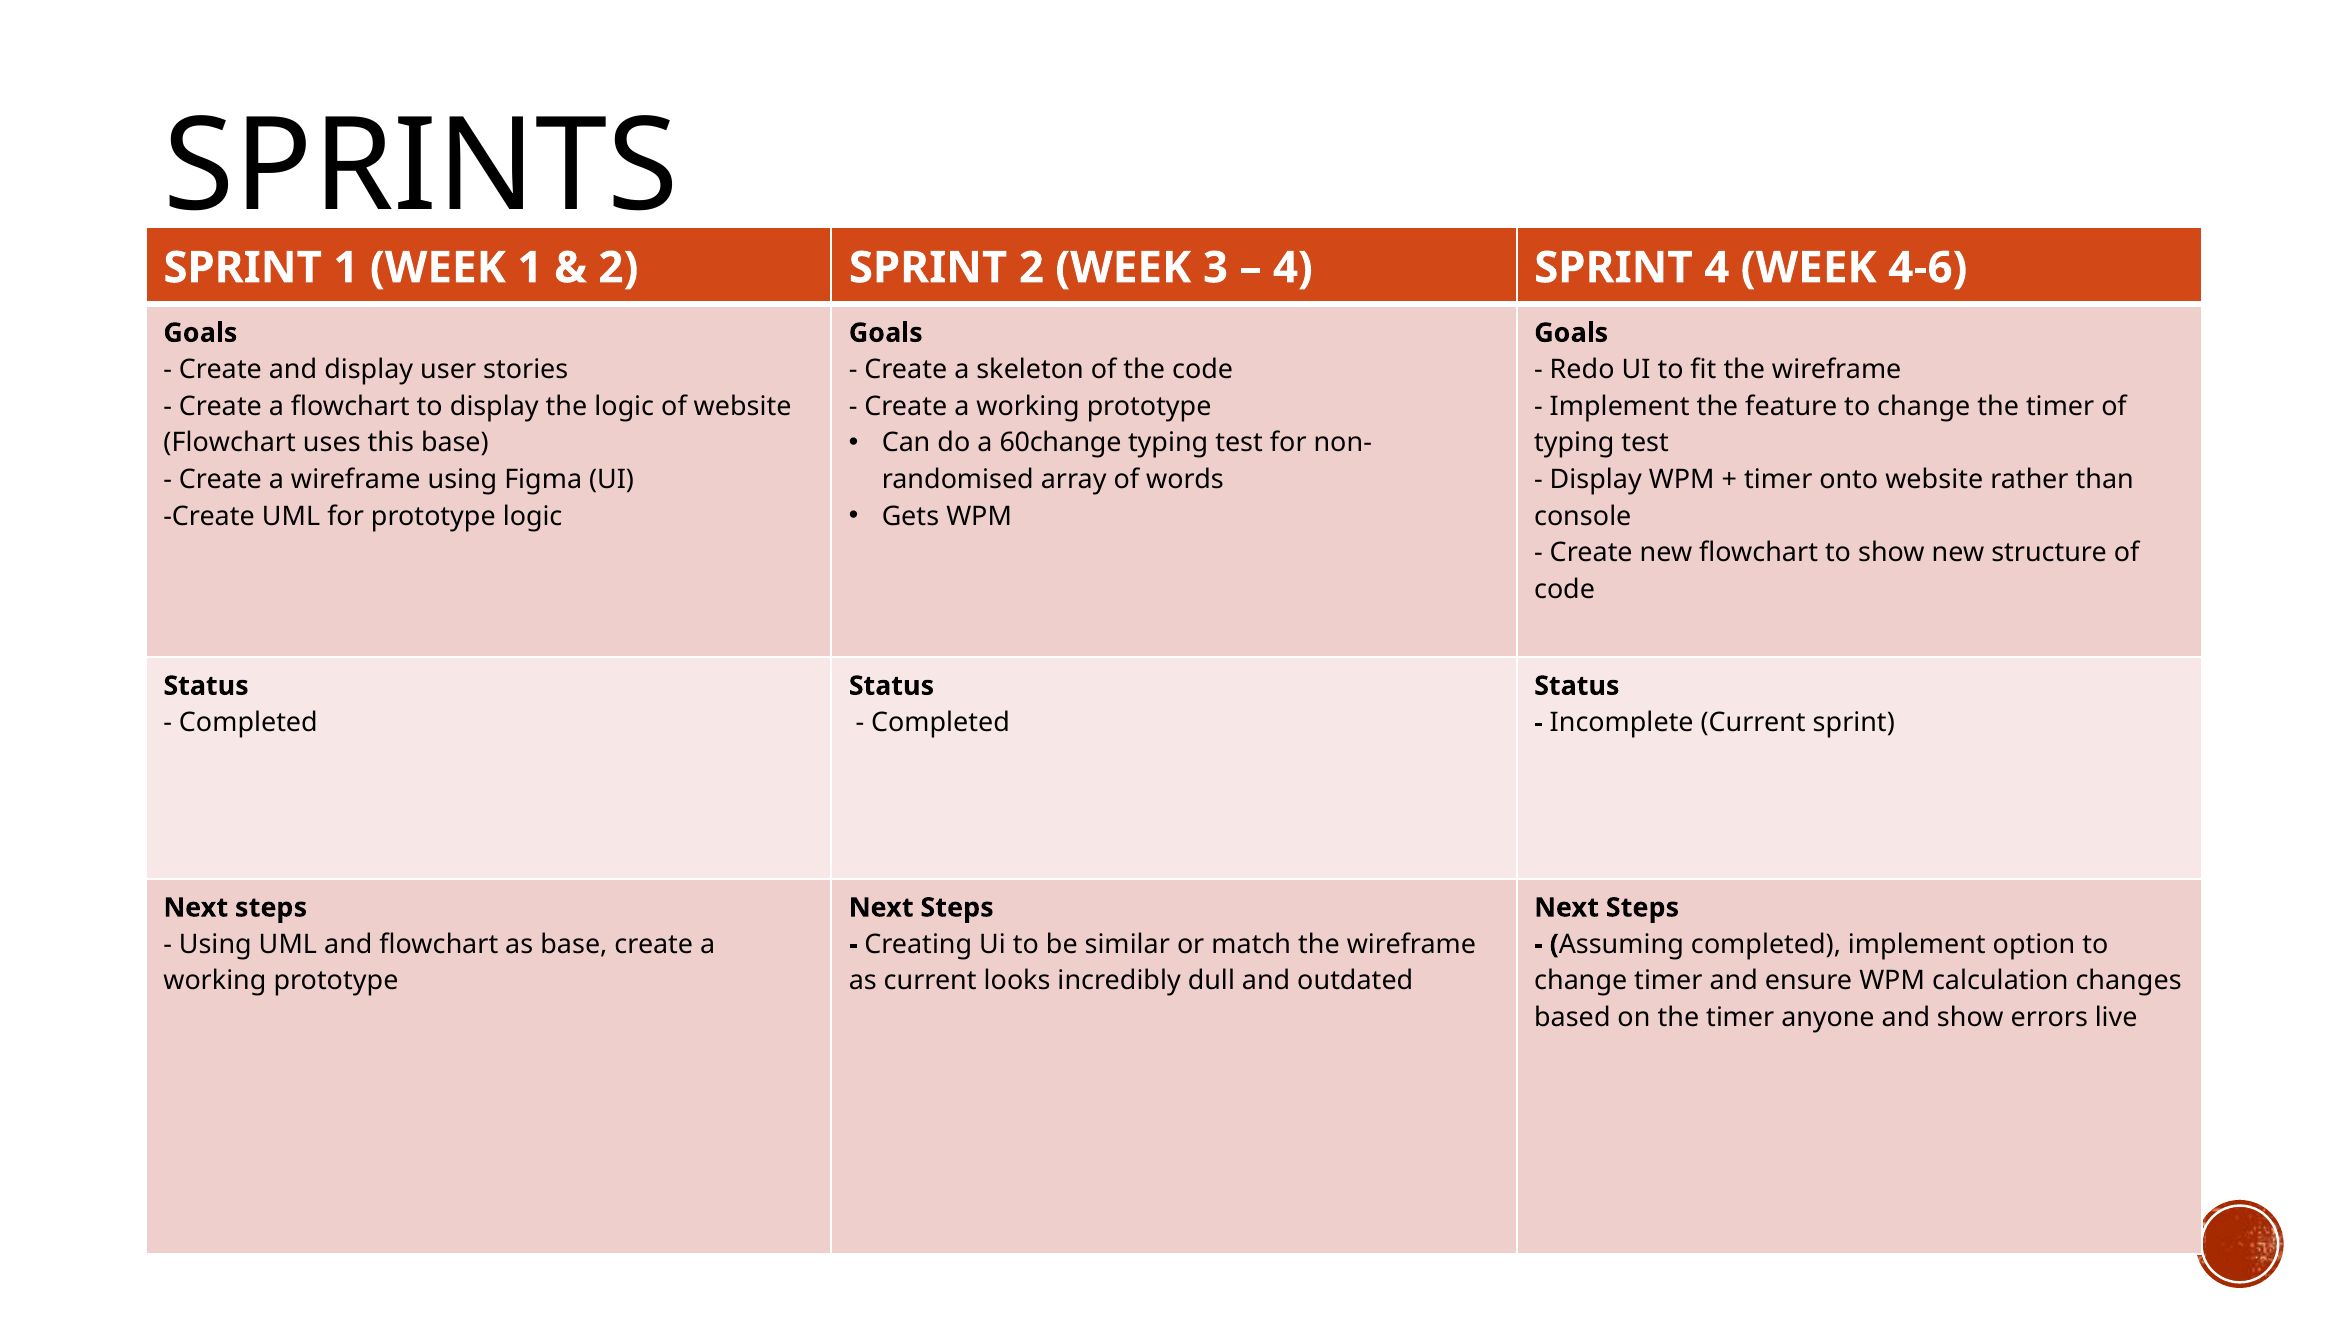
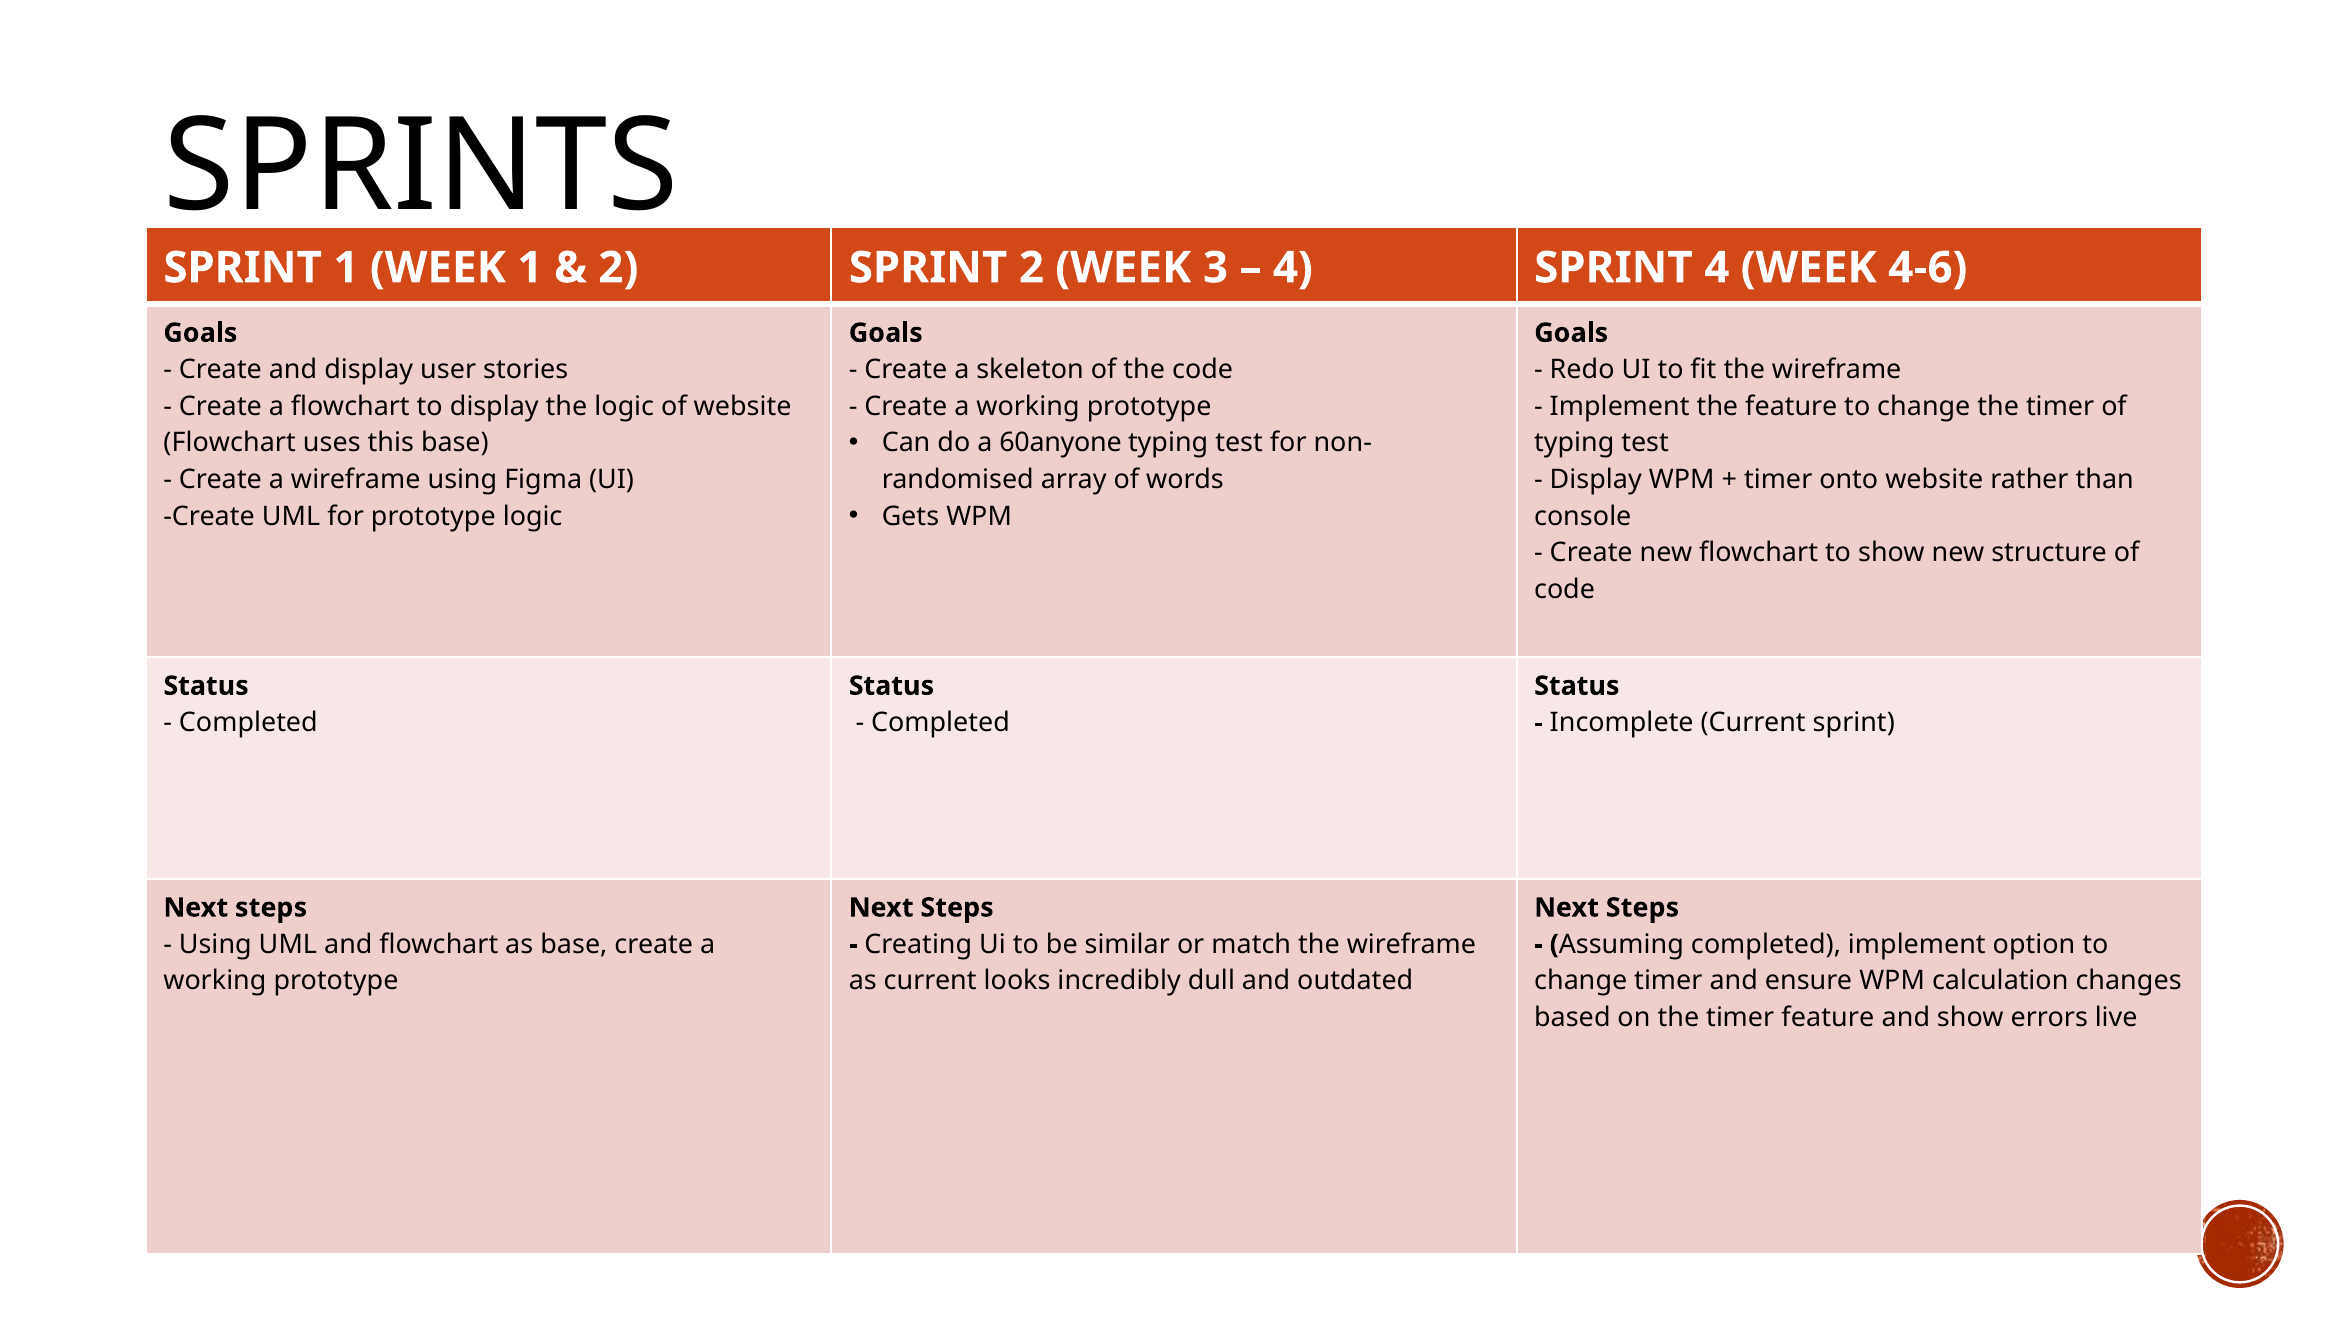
60change: 60change -> 60anyone
timer anyone: anyone -> feature
